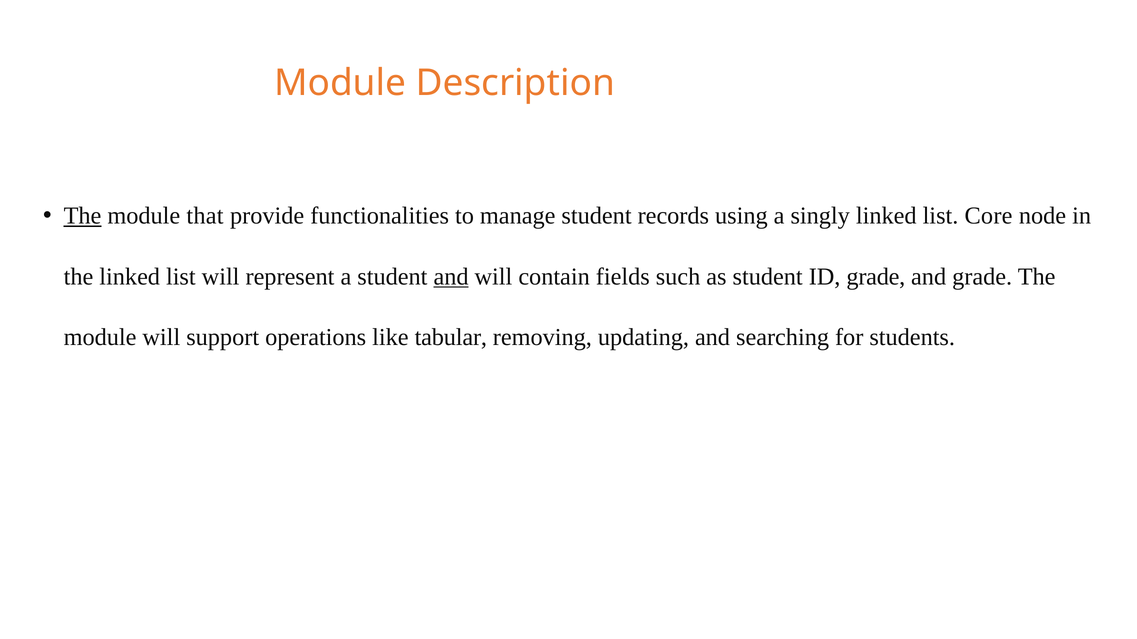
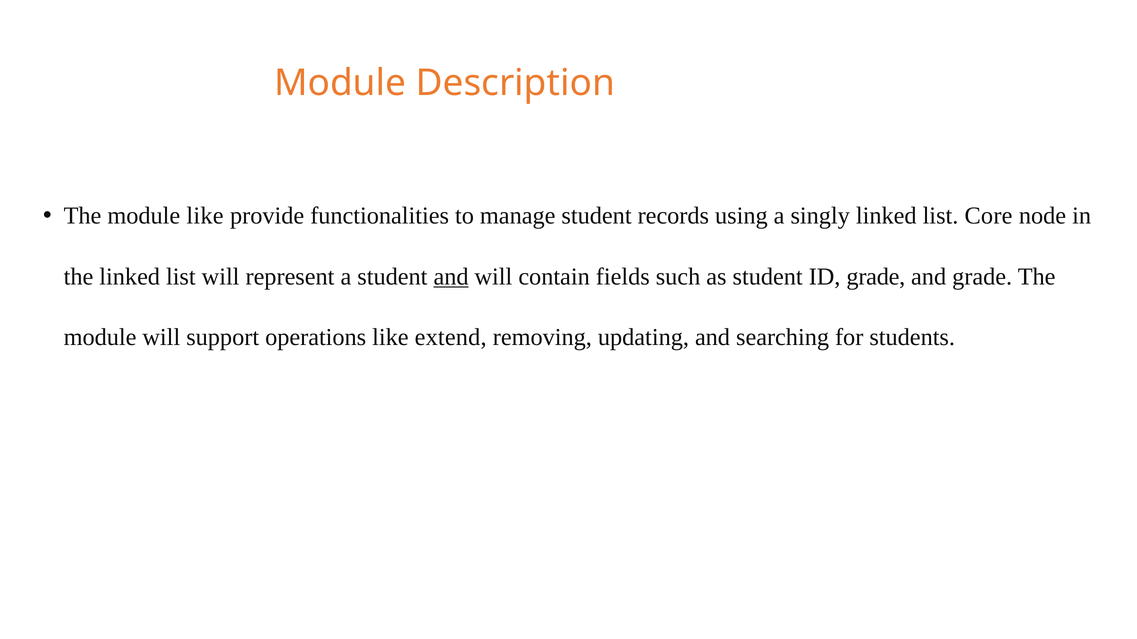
The at (83, 216) underline: present -> none
module that: that -> like
tabular: tabular -> extend
